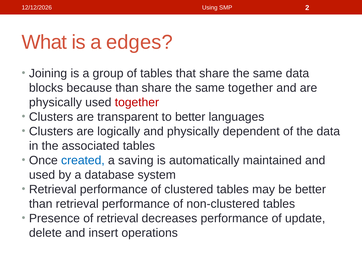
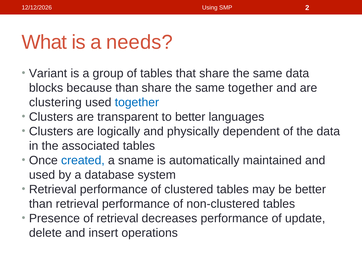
edges: edges -> needs
Joining: Joining -> Variant
physically at (55, 102): physically -> clustering
together at (137, 102) colour: red -> blue
saving: saving -> sname
